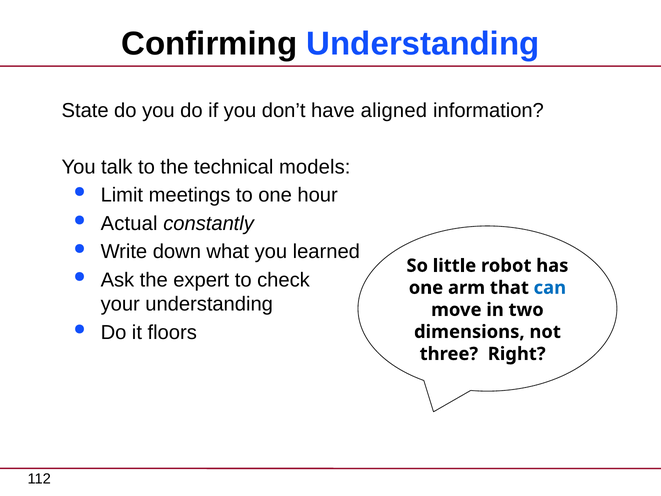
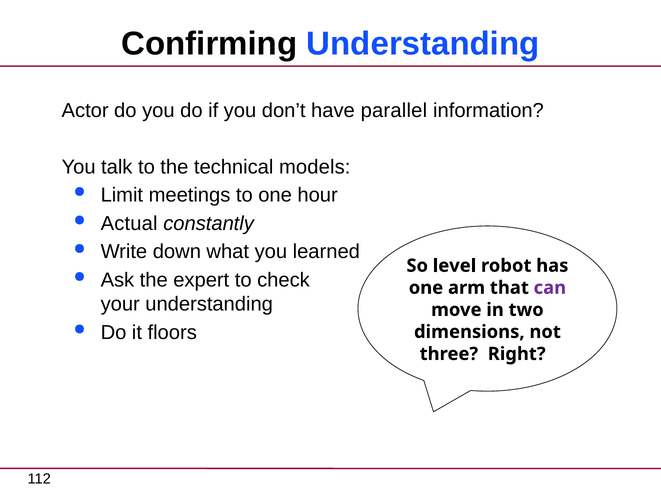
State: State -> Actor
aligned: aligned -> parallel
little: little -> level
can colour: blue -> purple
